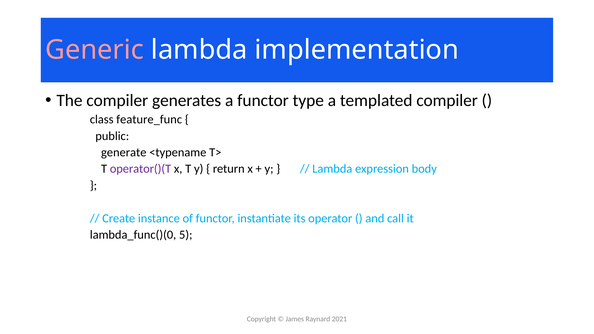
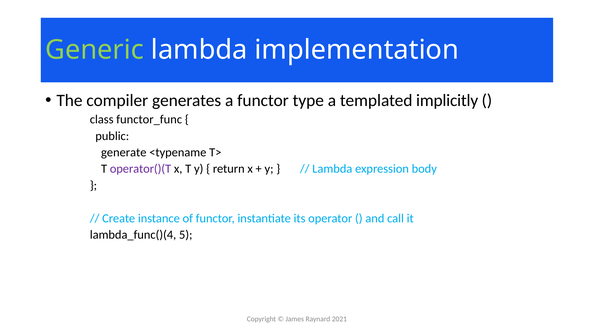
Generic colour: pink -> light green
templated compiler: compiler -> implicitly
feature_func: feature_func -> functor_func
lambda_func()(0: lambda_func()(0 -> lambda_func()(4
